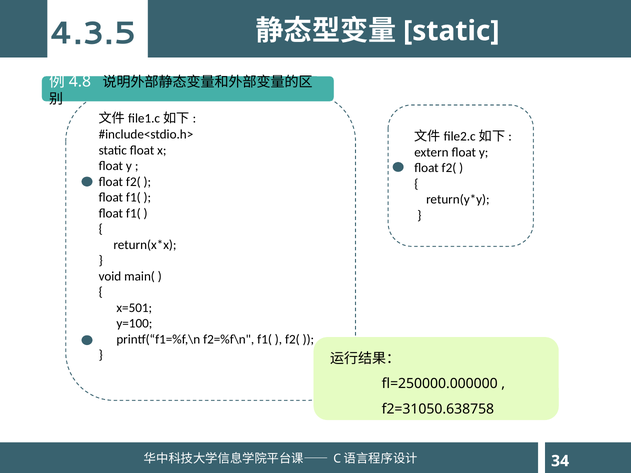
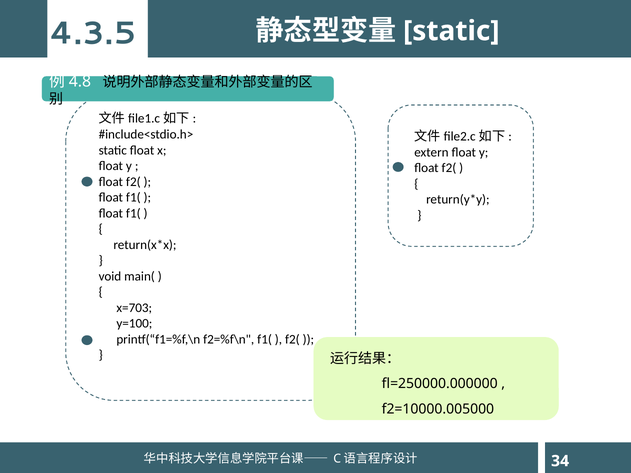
x=501: x=501 -> x=703
f2=31050.638758: f2=31050.638758 -> f2=10000.005000
